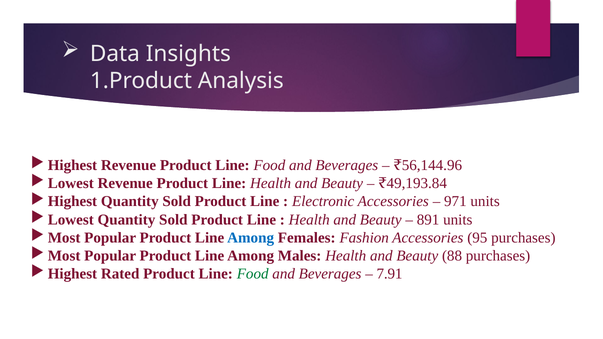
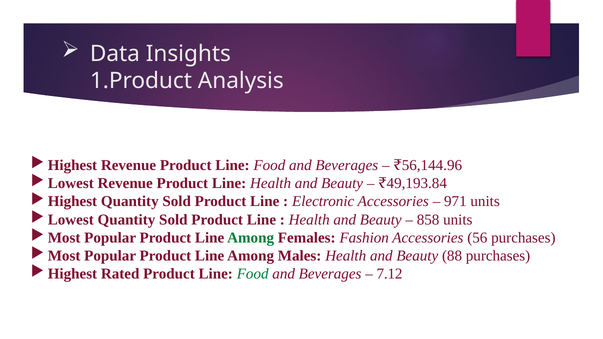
891: 891 -> 858
Among at (251, 238) colour: blue -> green
95: 95 -> 56
7.91: 7.91 -> 7.12
